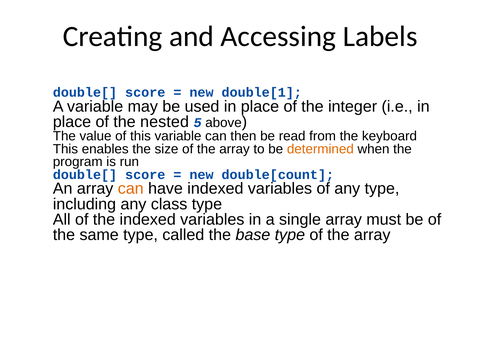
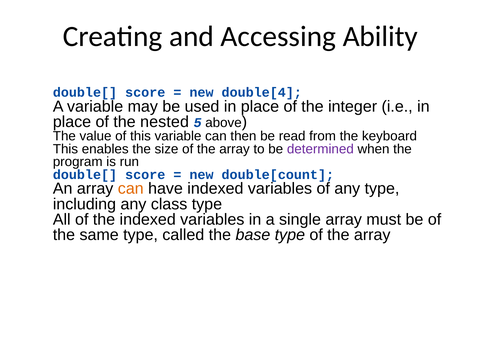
Labels: Labels -> Ability
double[1: double[1 -> double[4
determined colour: orange -> purple
